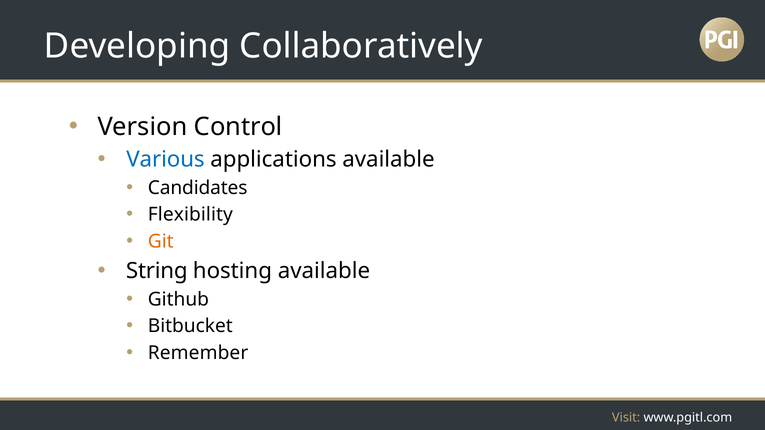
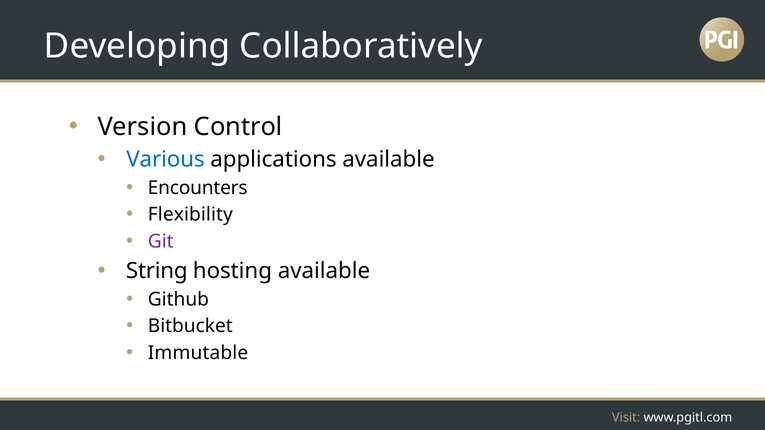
Candidates: Candidates -> Encounters
Git colour: orange -> purple
Remember: Remember -> Immutable
